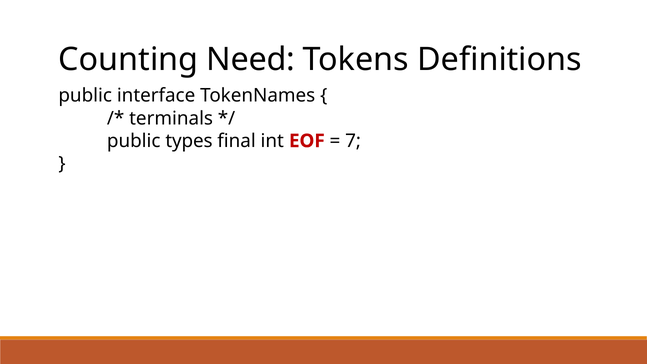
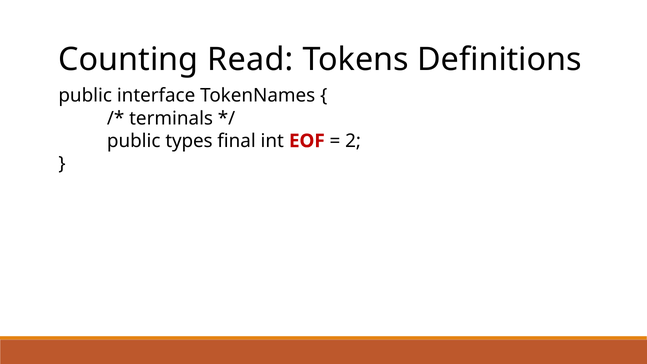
Need: Need -> Read
7: 7 -> 2
